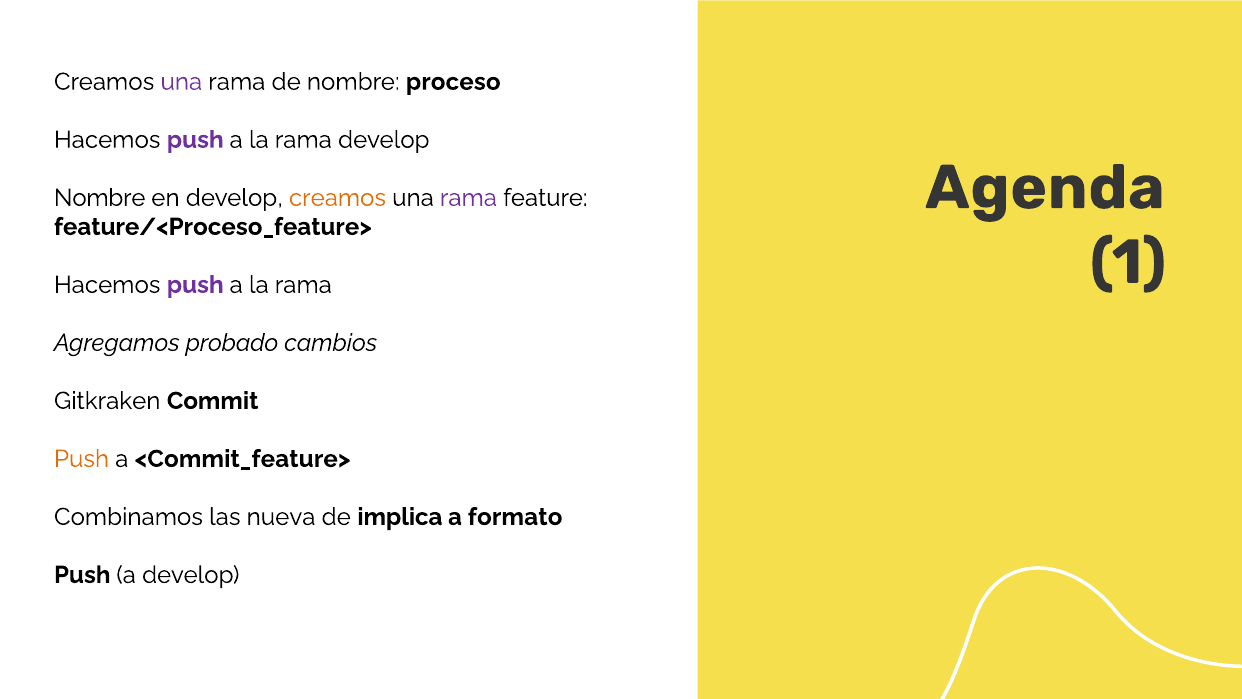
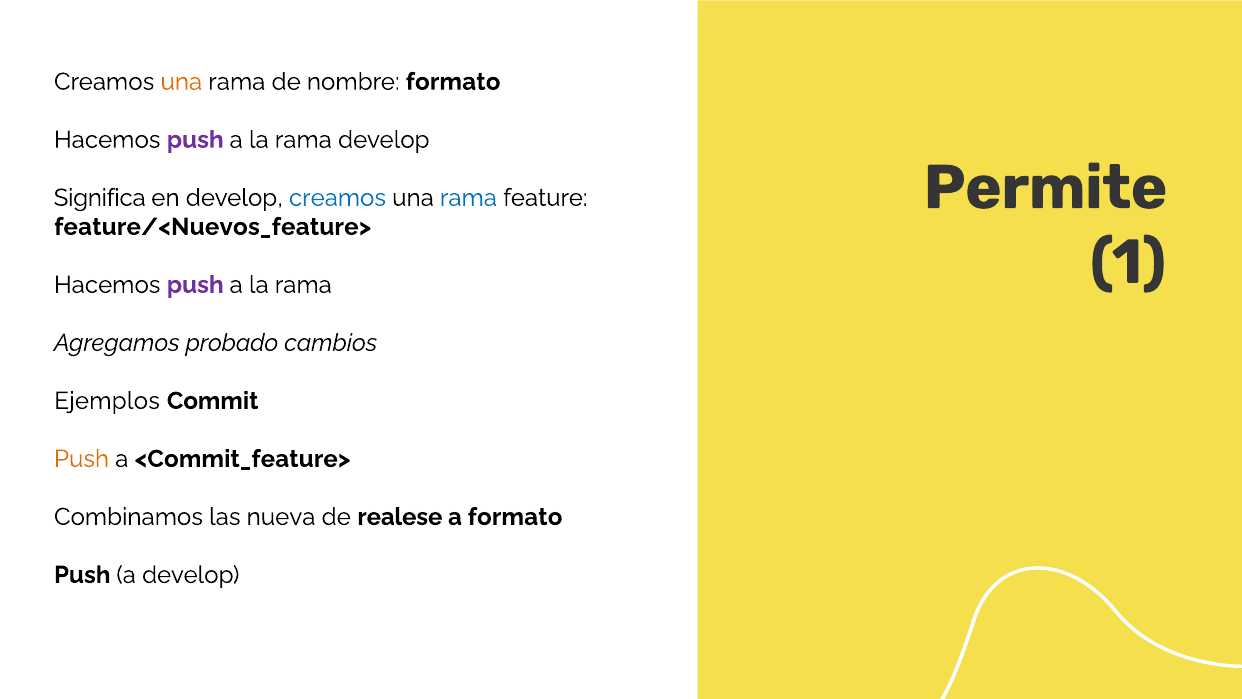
una at (181, 82) colour: purple -> orange
nombre proceso: proceso -> formato
Agenda: Agenda -> Permite
Nombre at (100, 198): Nombre -> Significa
creamos at (337, 198) colour: orange -> blue
rama at (468, 198) colour: purple -> blue
feature/<Proceso_feature>: feature/<Proceso_feature> -> feature/<Nuevos_feature>
Gitkraken: Gitkraken -> Ejemplos
implica: implica -> realese
